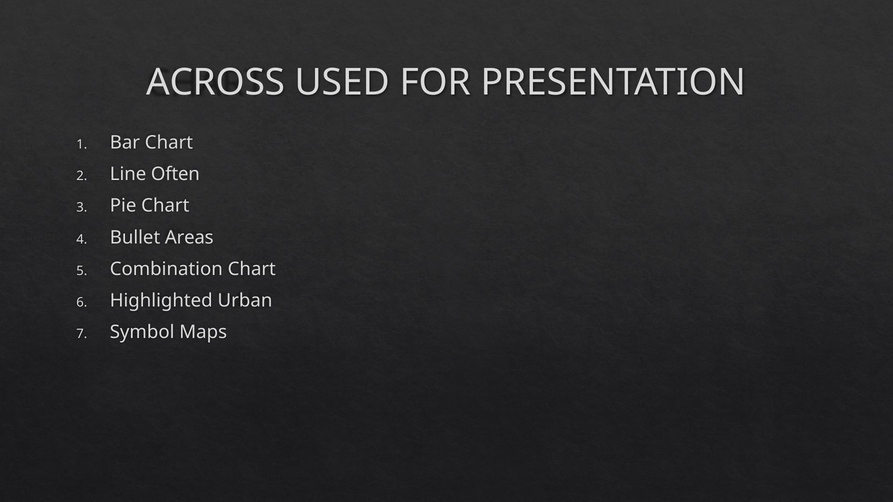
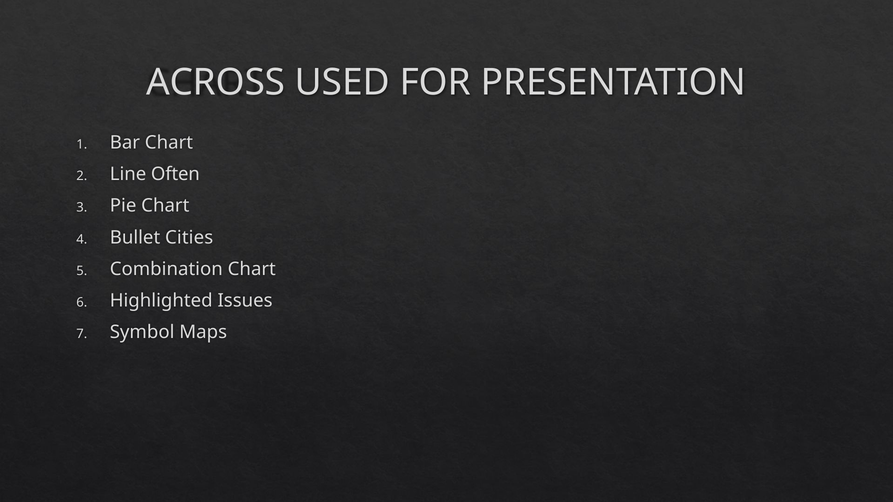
Areas: Areas -> Cities
Urban: Urban -> Issues
